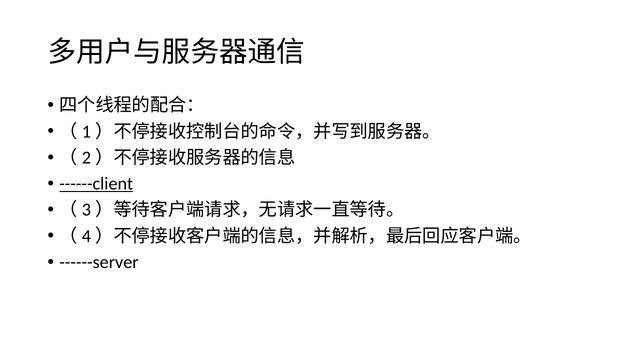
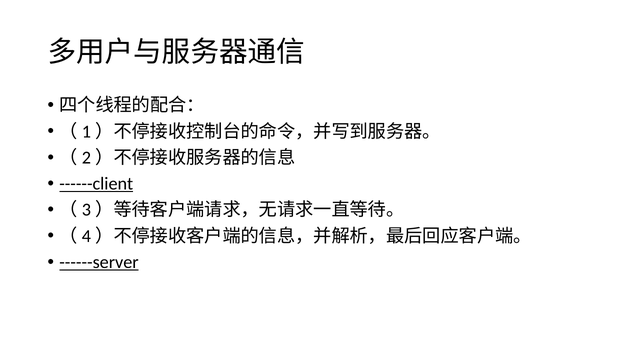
------server underline: none -> present
